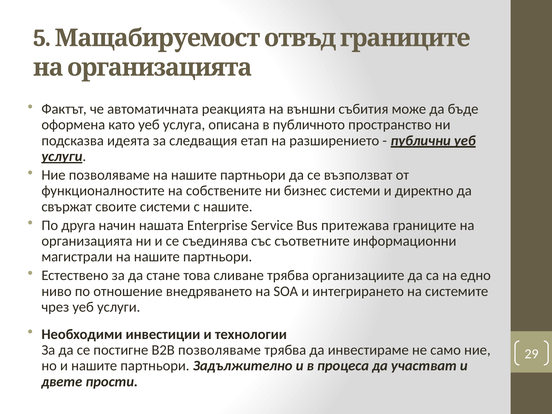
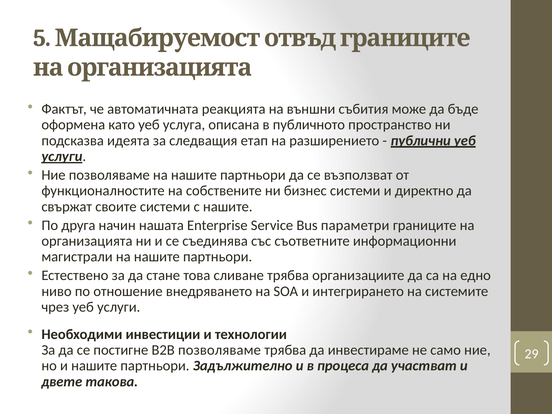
притежава: притежава -> параметри
прости: прости -> такова
